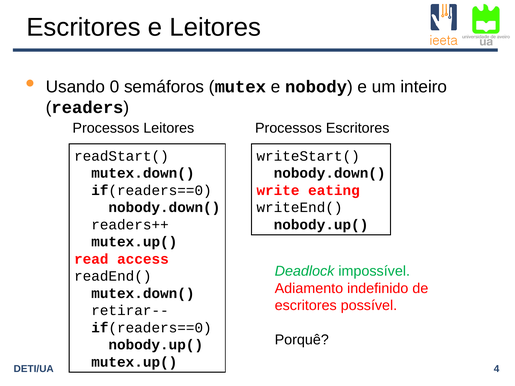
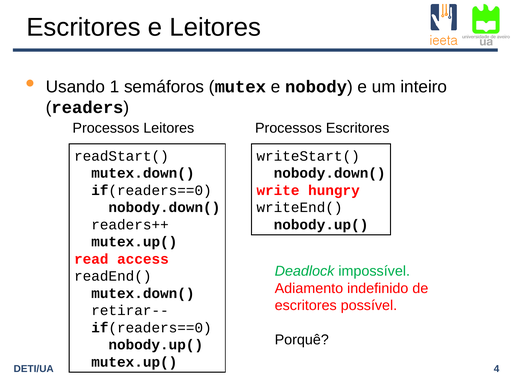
0: 0 -> 1
eating: eating -> hungry
